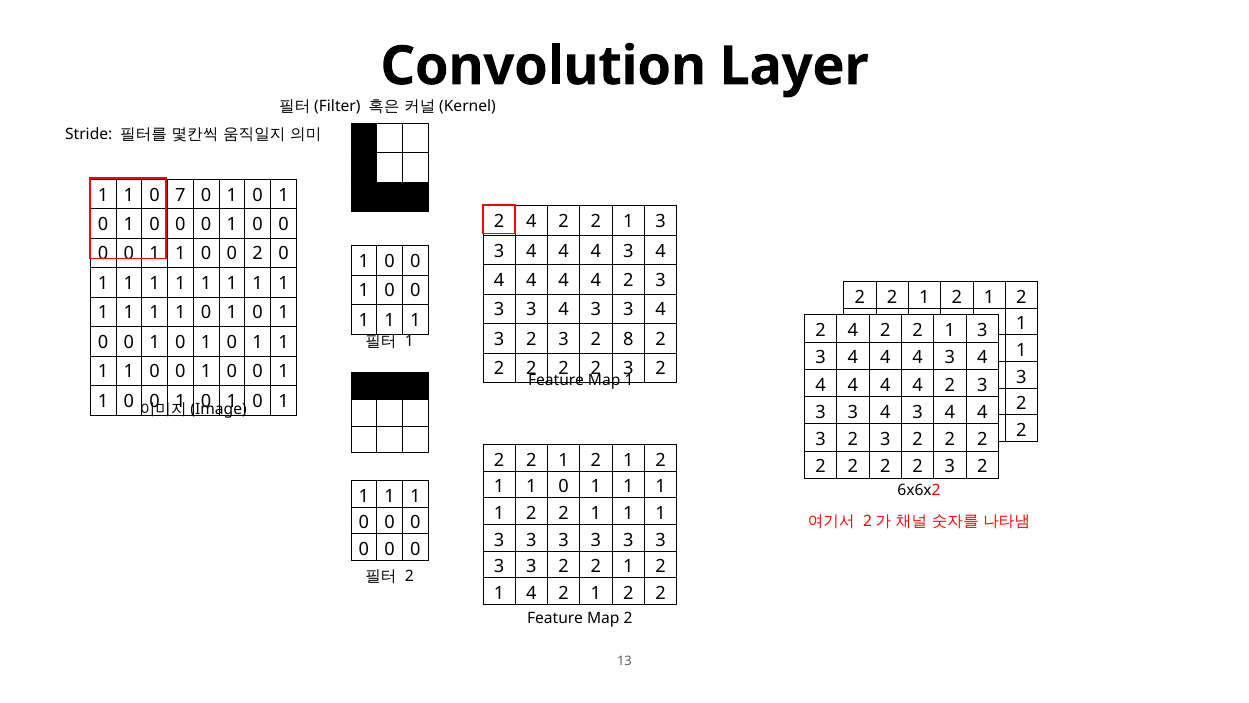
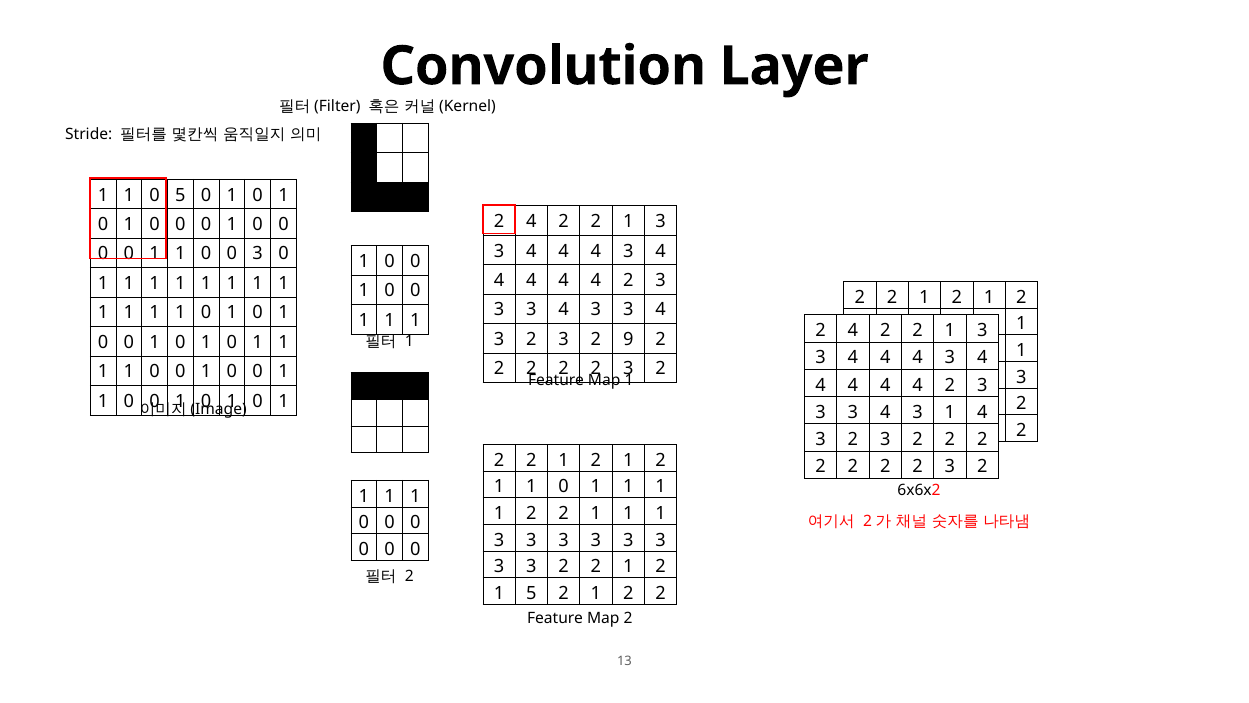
0 7: 7 -> 5
0 2: 2 -> 3
8: 8 -> 9
3 4 3 4: 4 -> 1
1 4: 4 -> 5
